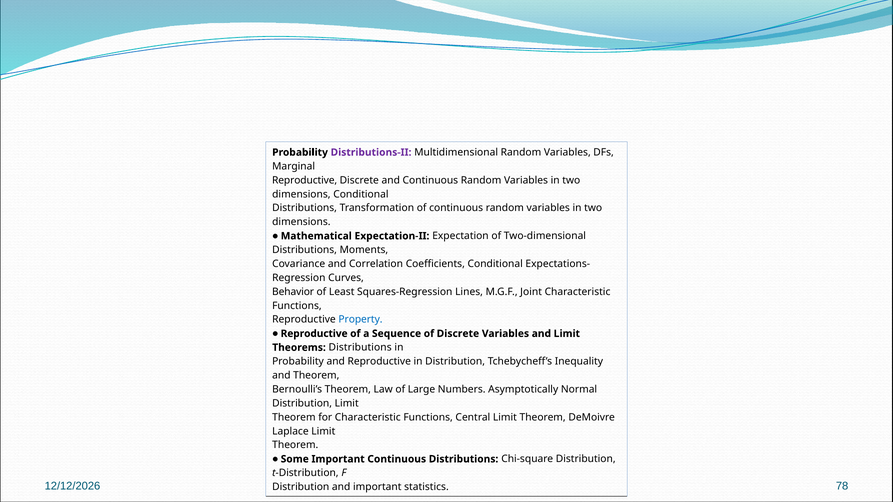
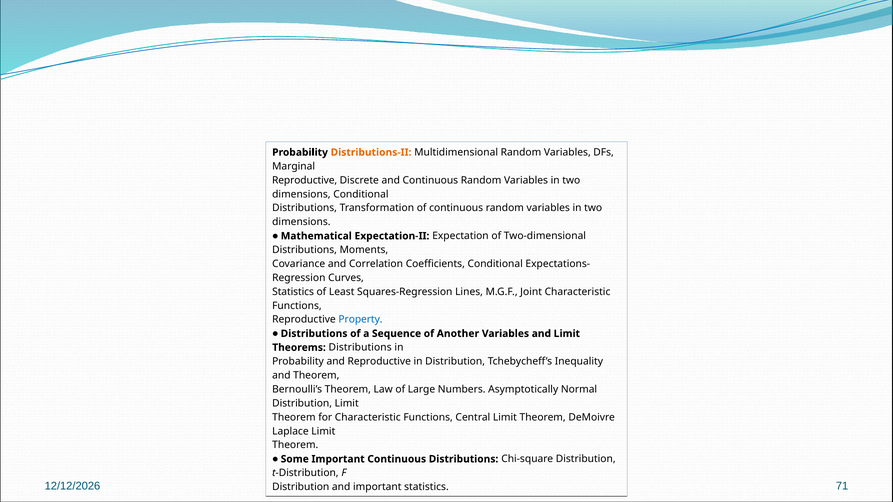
Distributions-II colour: purple -> orange
Behavior at (293, 292): Behavior -> Statistics
Reproductive at (314, 334): Reproductive -> Distributions
of Discrete: Discrete -> Another
78: 78 -> 71
